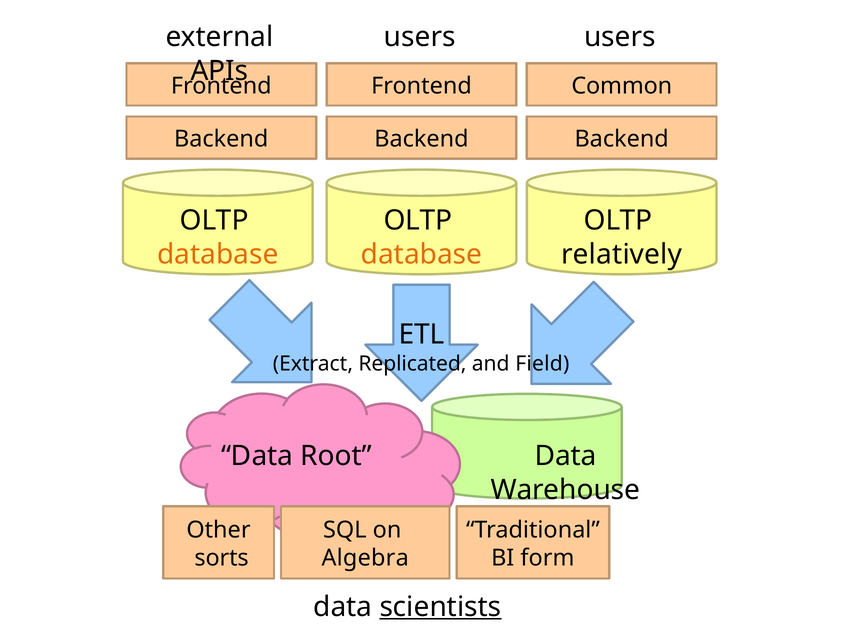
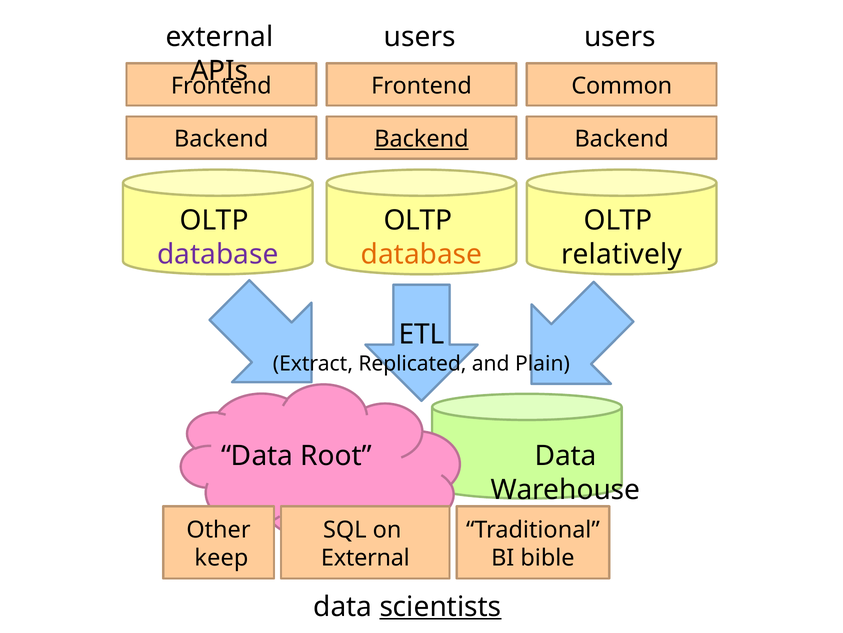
Backend at (421, 139) underline: none -> present
database at (218, 254) colour: orange -> purple
Field: Field -> Plain
sorts: sorts -> keep
Algebra at (365, 557): Algebra -> External
form: form -> bible
